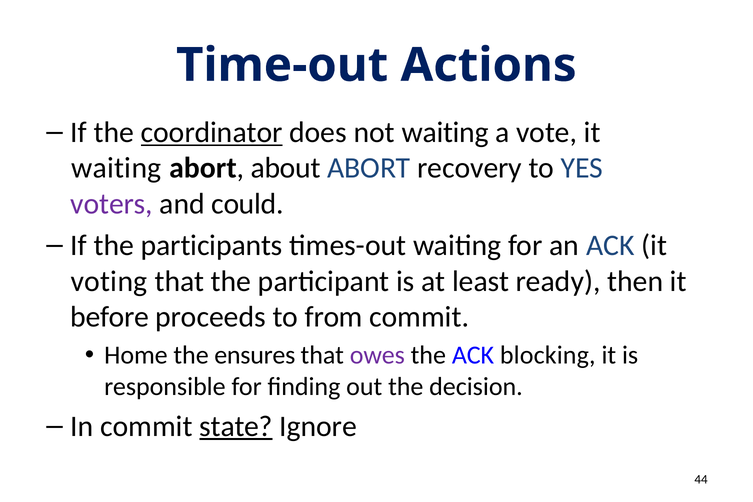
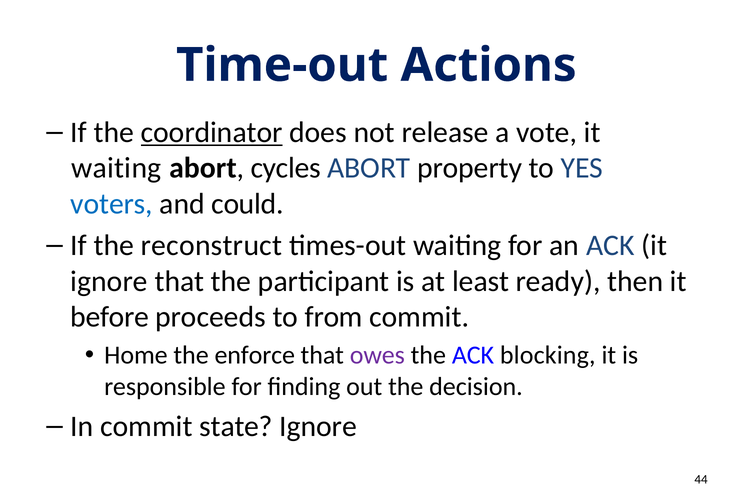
not waiting: waiting -> release
about: about -> cycles
recovery: recovery -> property
voters colour: purple -> blue
participants: participants -> reconstruct
voting at (109, 281): voting -> ignore
ensures: ensures -> enforce
state underline: present -> none
